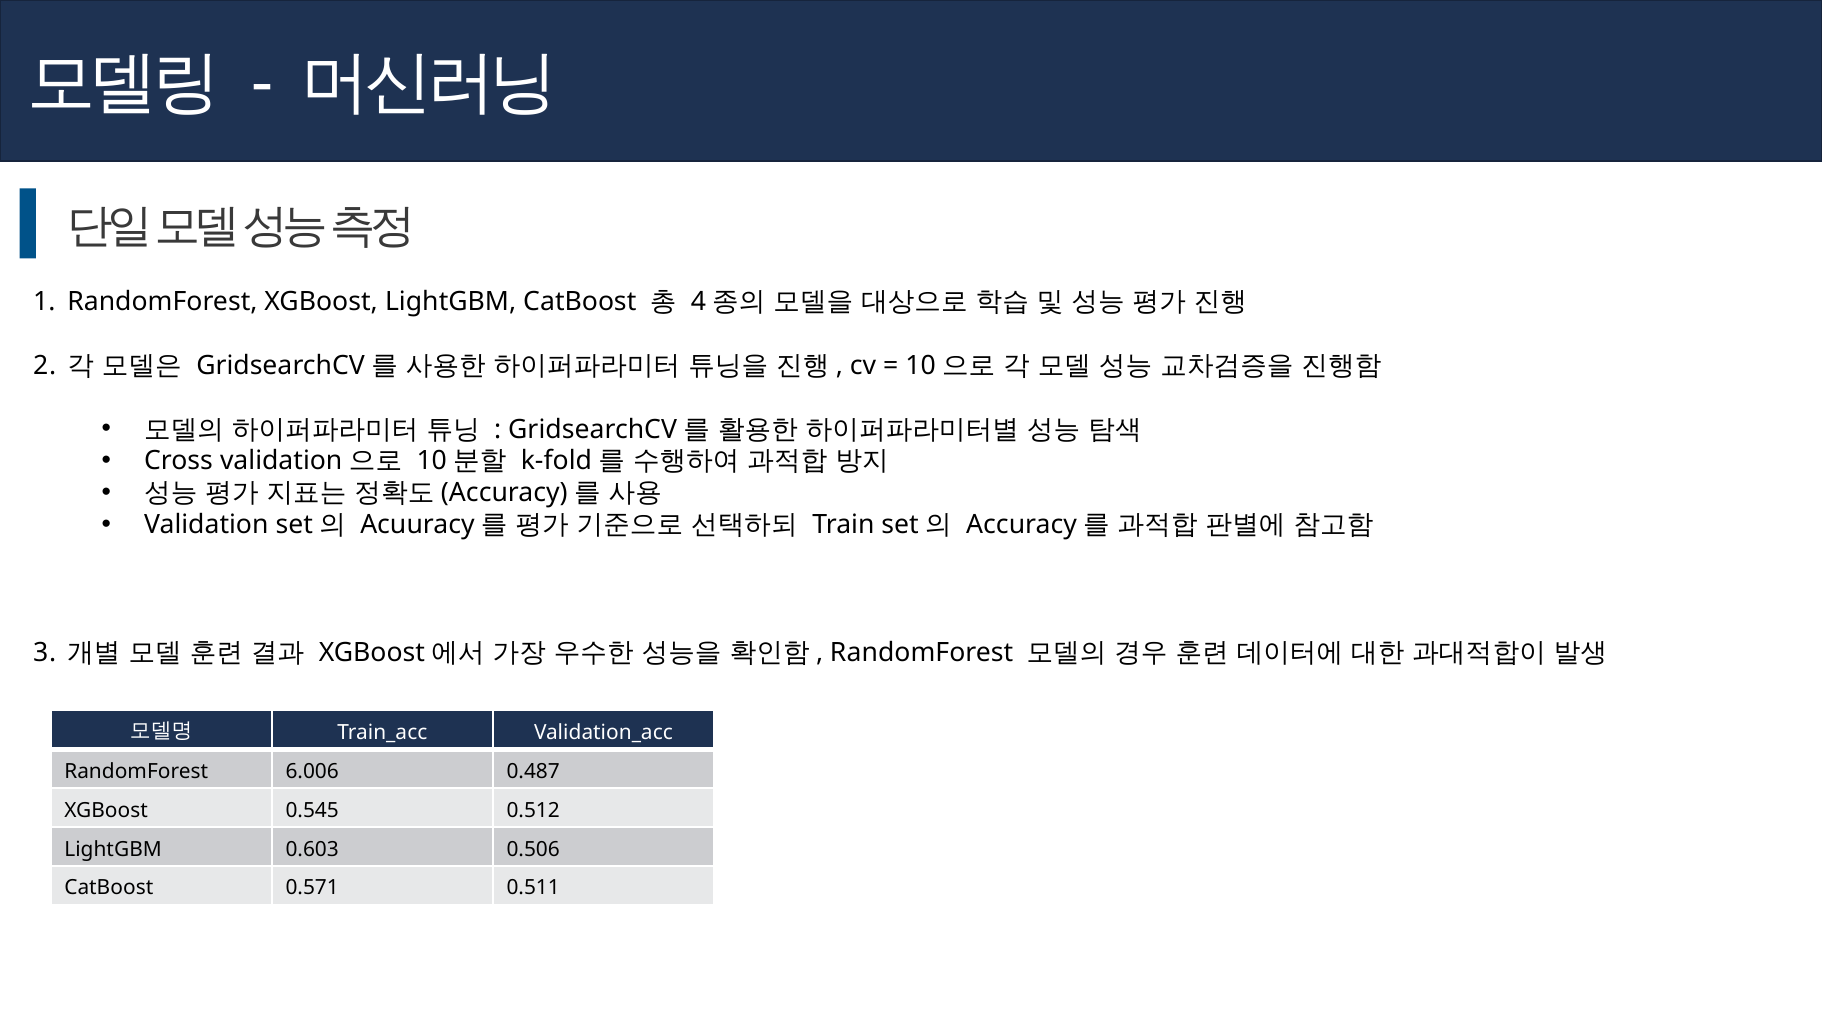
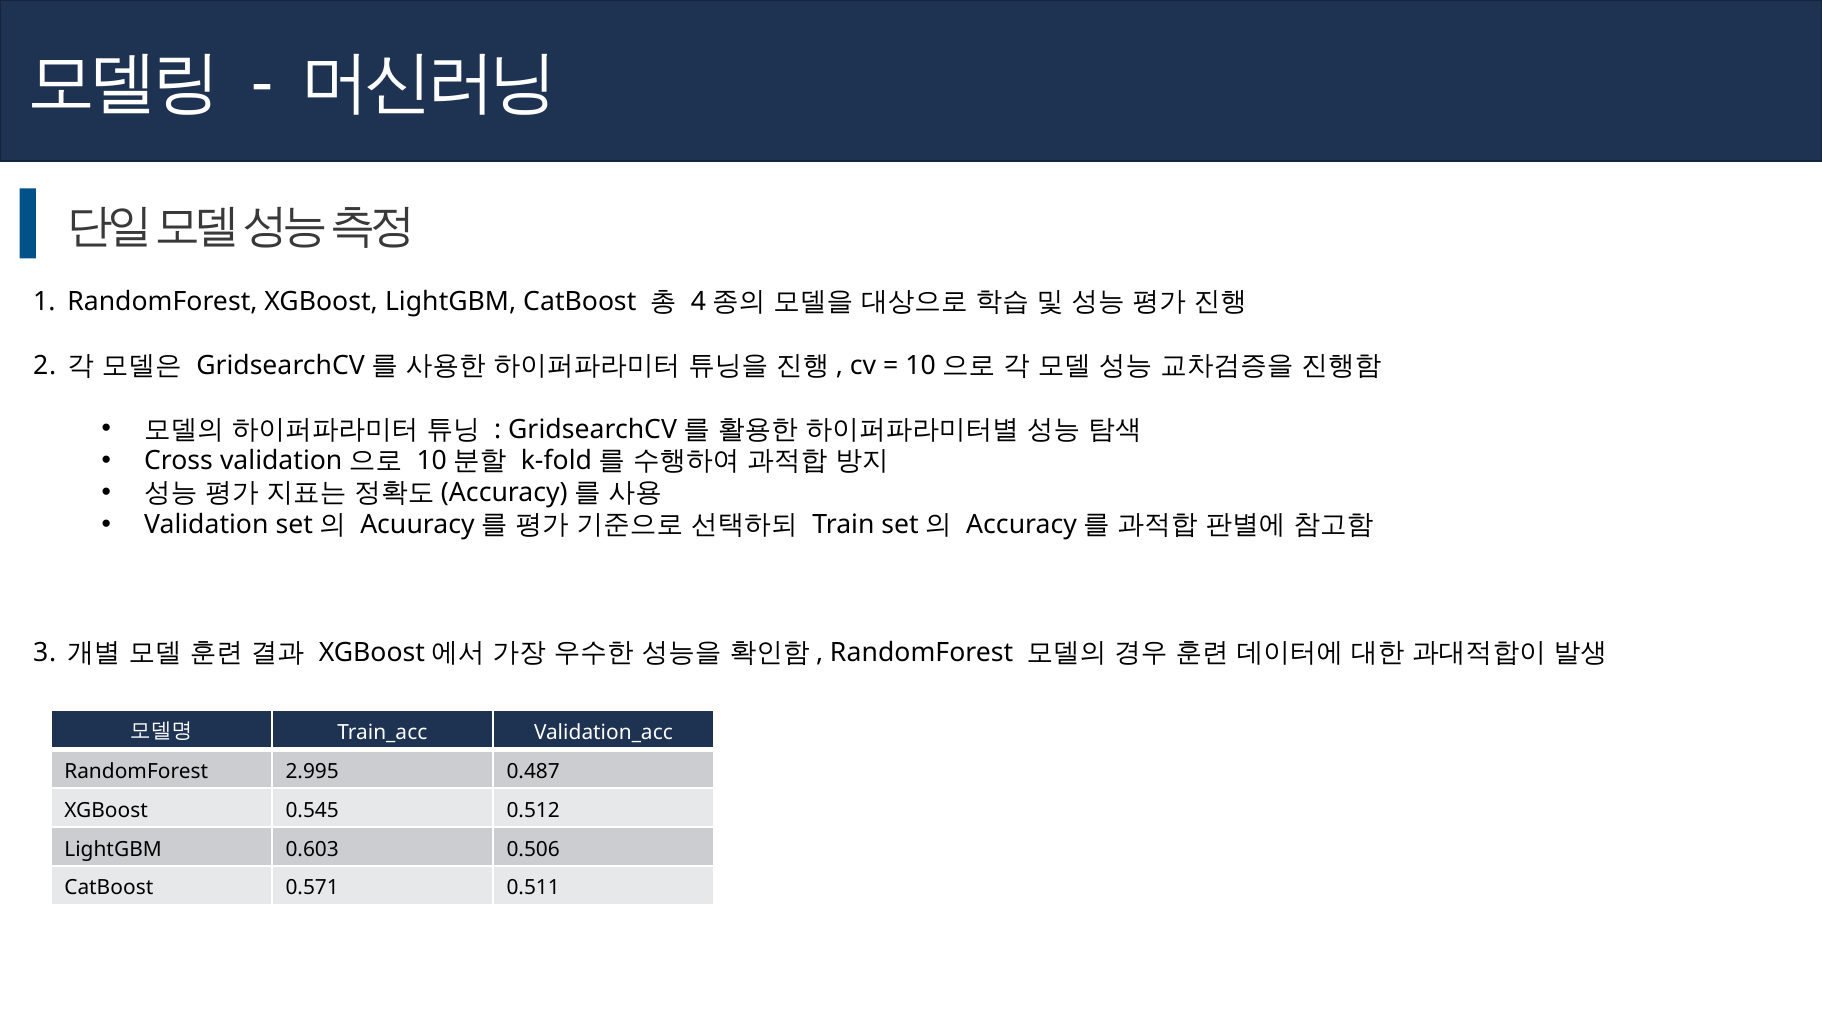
6.006: 6.006 -> 2.995
